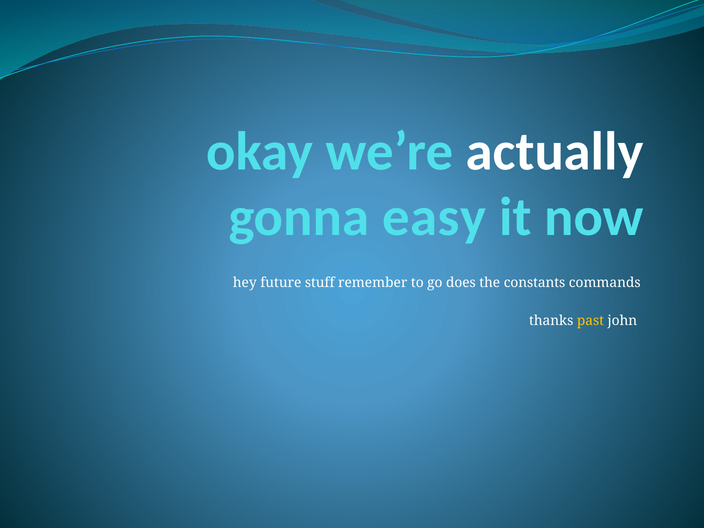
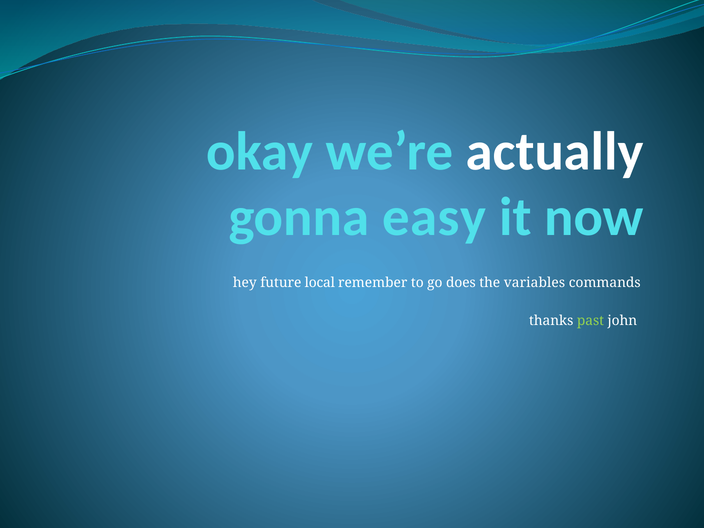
stuff: stuff -> local
constants: constants -> variables
past colour: yellow -> light green
